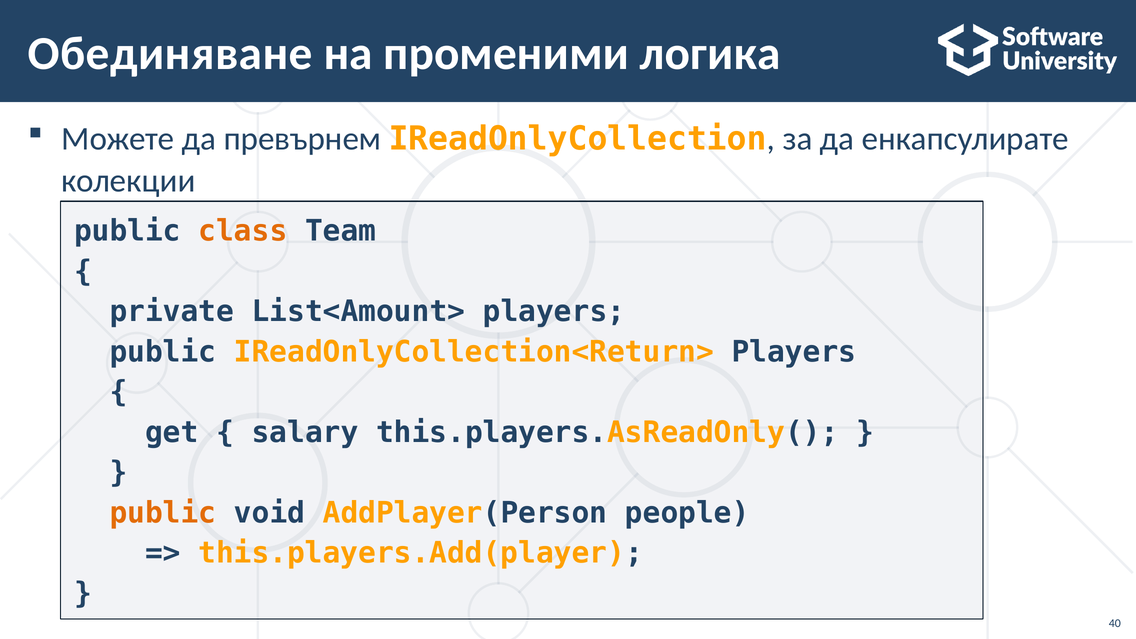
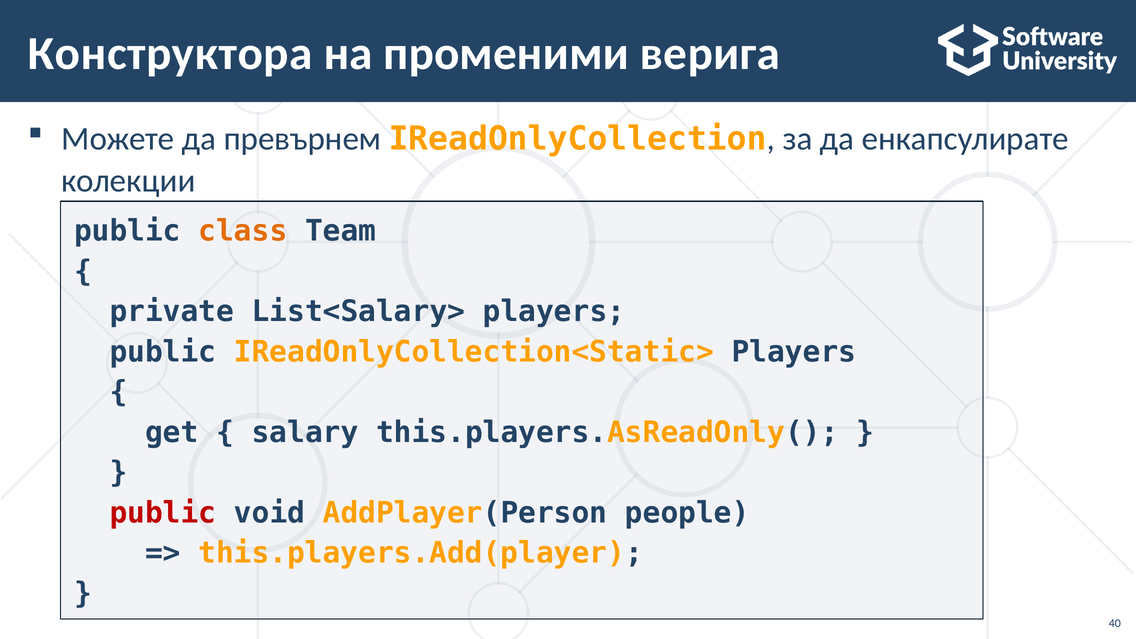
Обединяване: Обединяване -> Конструктора
логика: логика -> верига
List<Amount>: List<Amount> -> List<Salary>
IReadOnlyCollection<Return>: IReadOnlyCollection<Return> -> IReadOnlyCollection<Static>
public at (163, 513) colour: orange -> red
